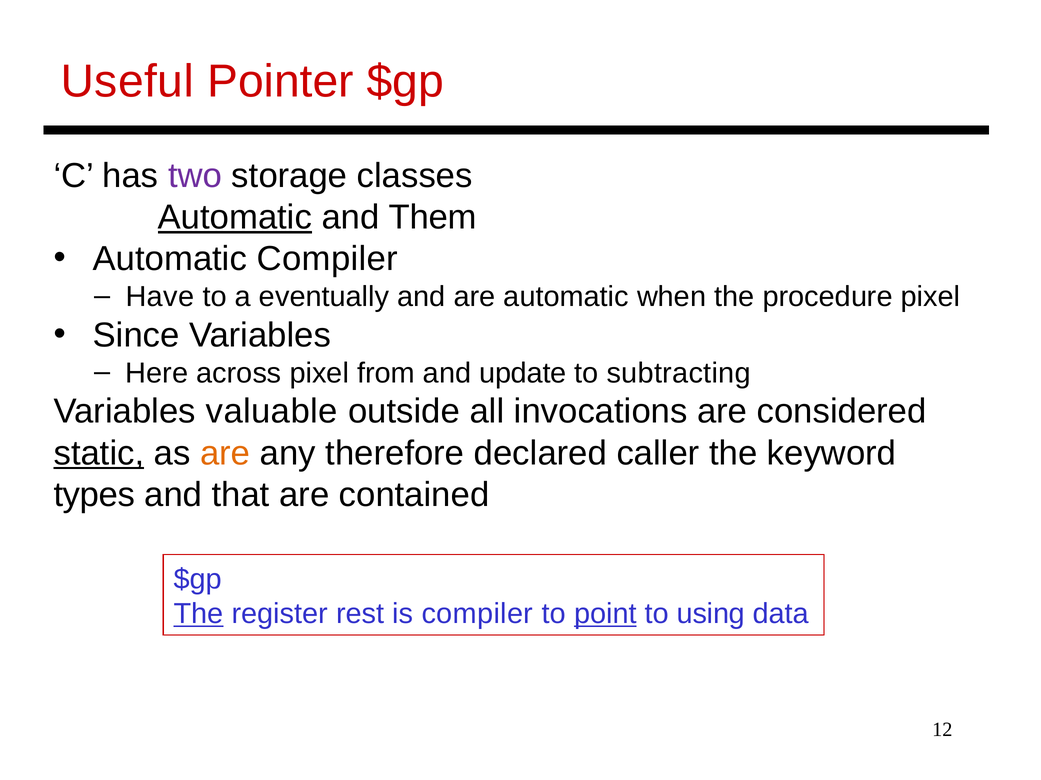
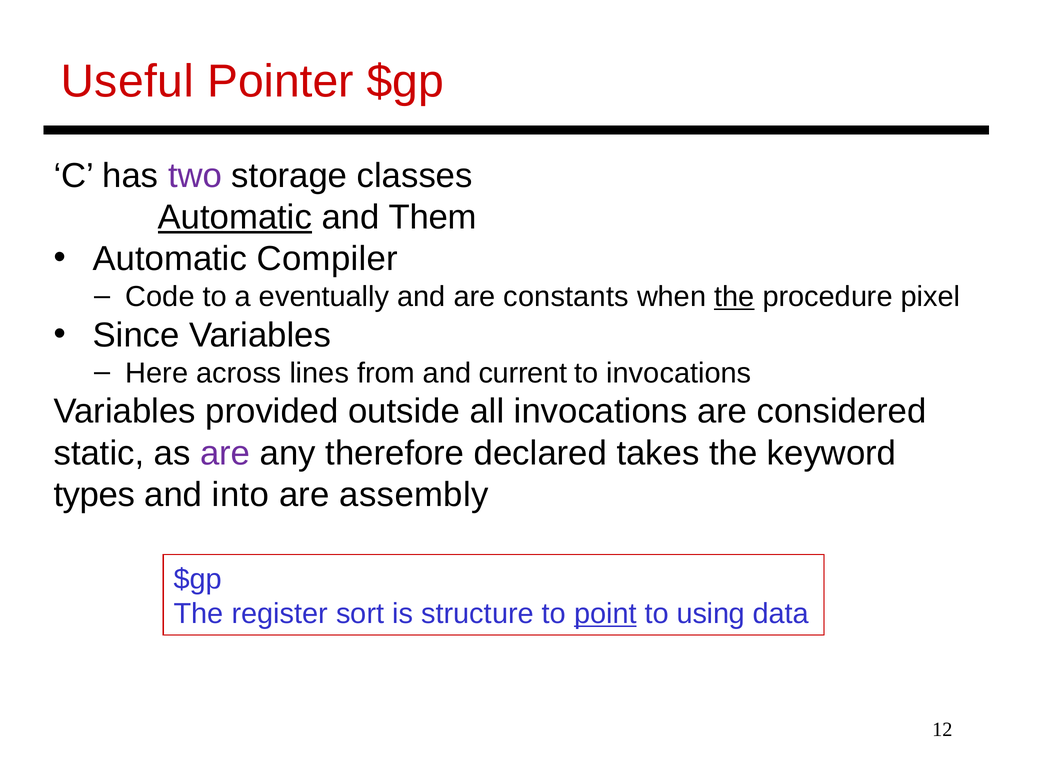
Have: Have -> Code
are automatic: automatic -> constants
the at (734, 297) underline: none -> present
across pixel: pixel -> lines
update: update -> current
to subtracting: subtracting -> invocations
valuable: valuable -> provided
static underline: present -> none
are at (225, 454) colour: orange -> purple
caller: caller -> takes
that: that -> into
contained: contained -> assembly
The at (199, 614) underline: present -> none
rest: rest -> sort
is compiler: compiler -> structure
